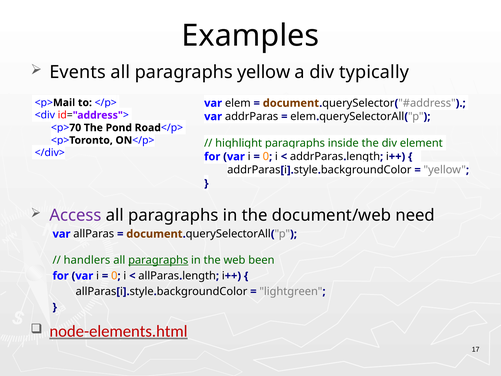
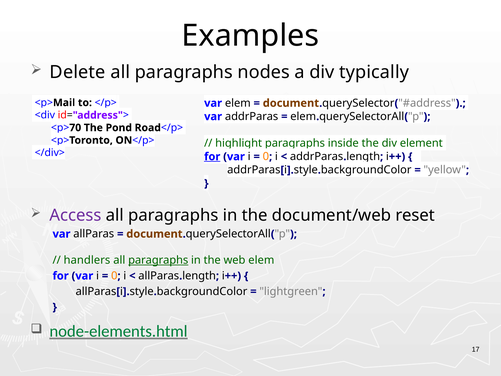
Events: Events -> Delete
paragraphs yellow: yellow -> nodes
for at (212, 156) underline: none -> present
need: need -> reset
web been: been -> elem
node-elements.html colour: red -> green
